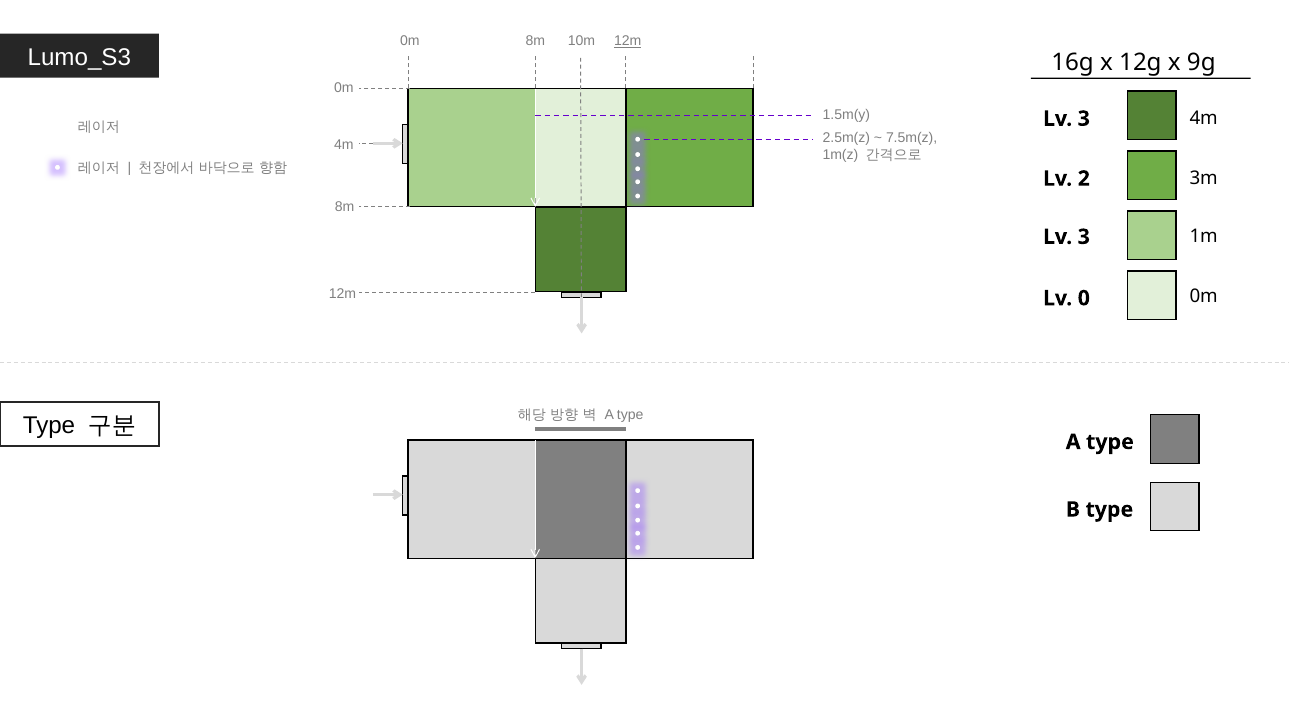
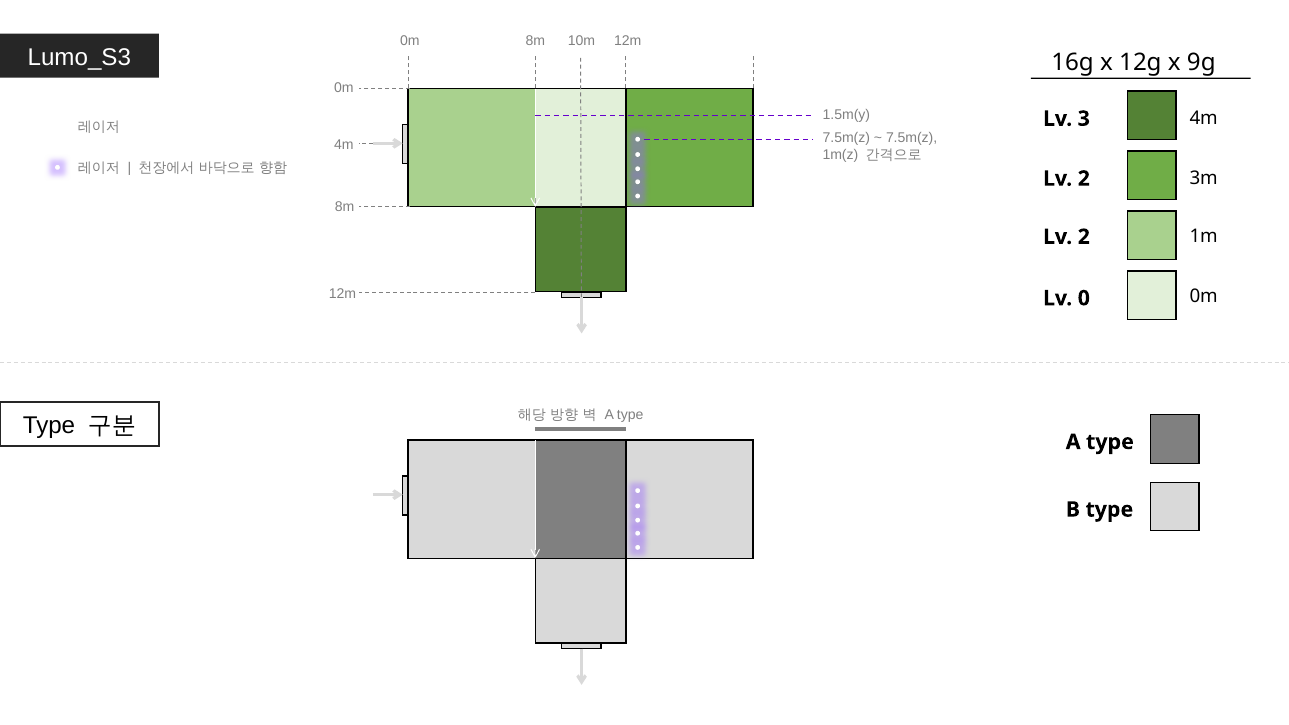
12m at (628, 41) underline: present -> none
2.5m(z at (846, 138): 2.5m(z -> 7.5m(z
3 at (1084, 237): 3 -> 2
